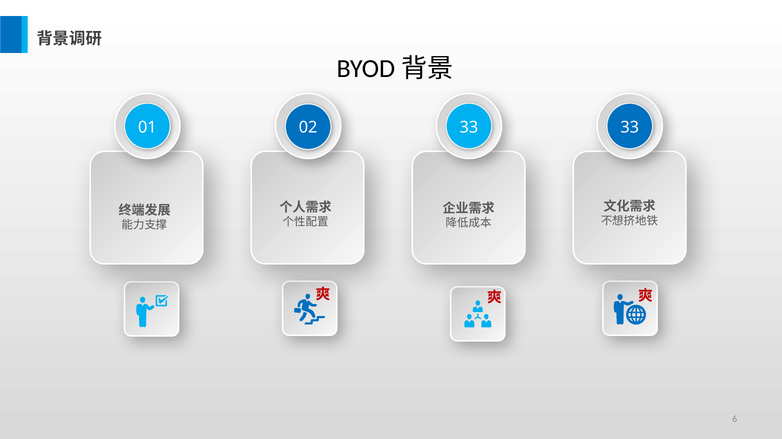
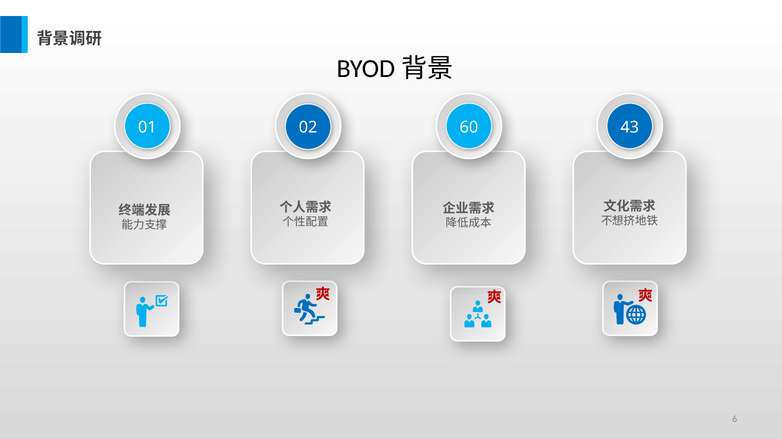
02 33: 33 -> 43
01 33: 33 -> 60
